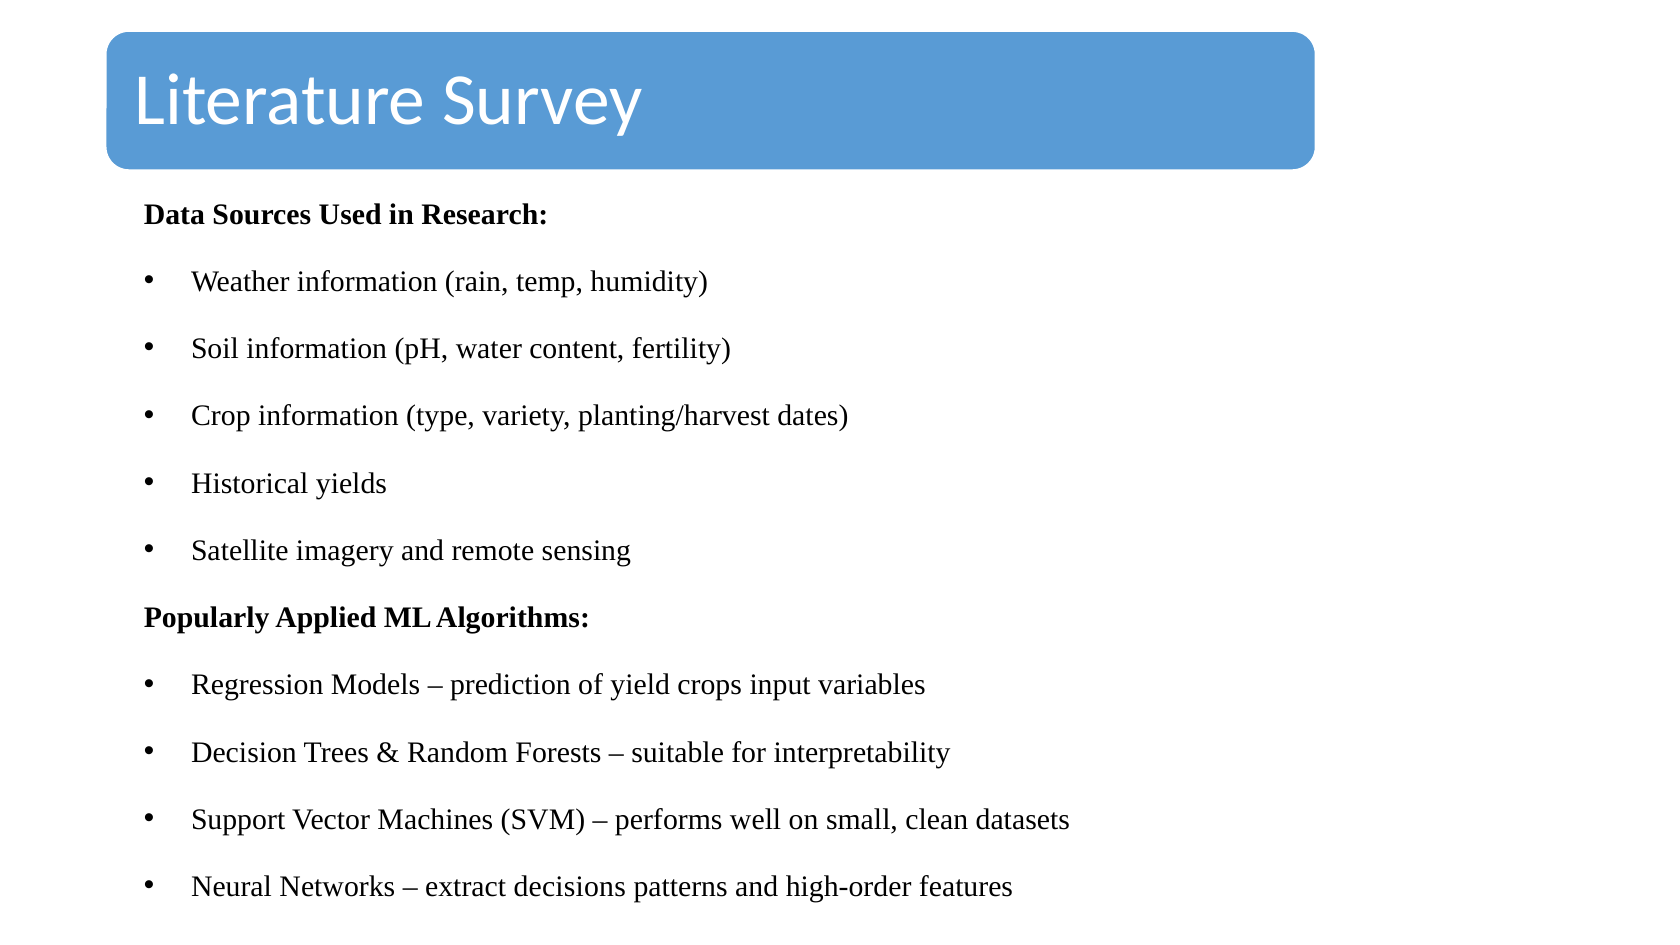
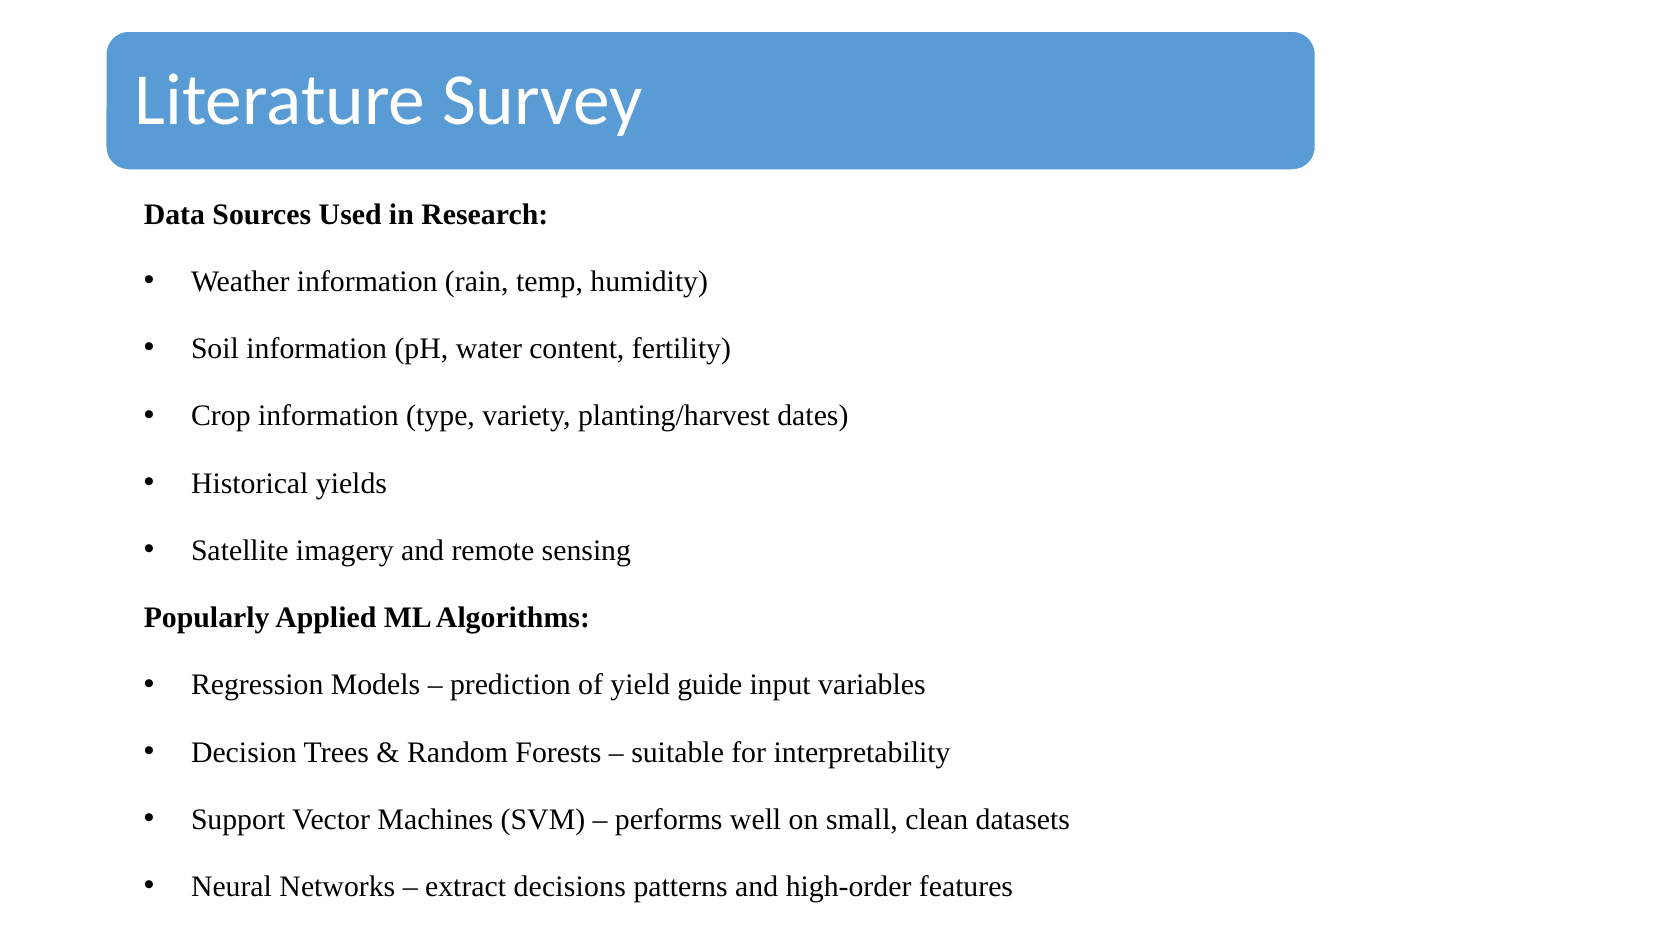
crops: crops -> guide
